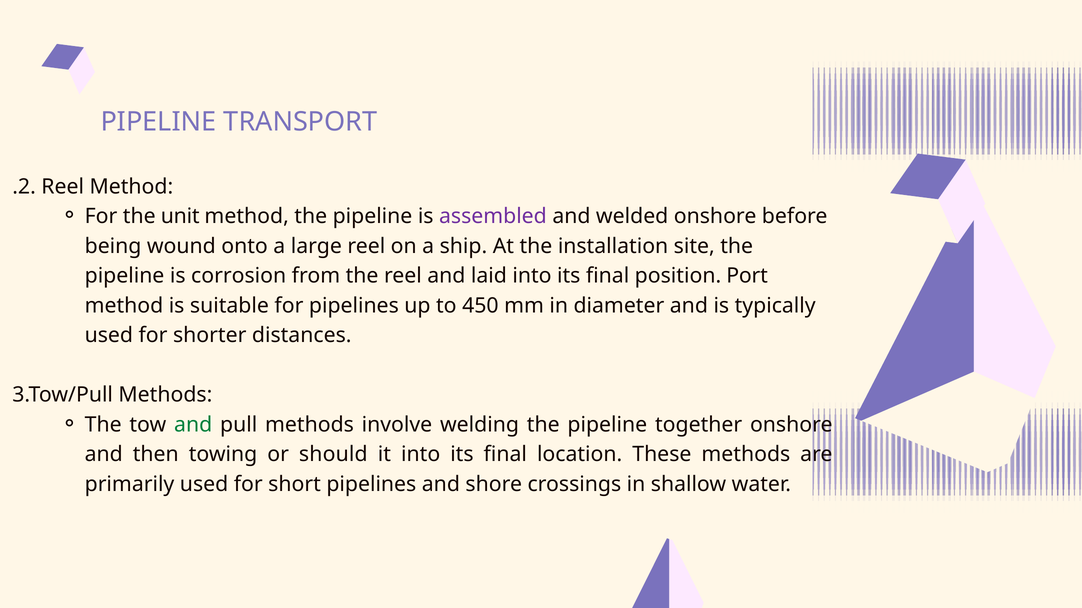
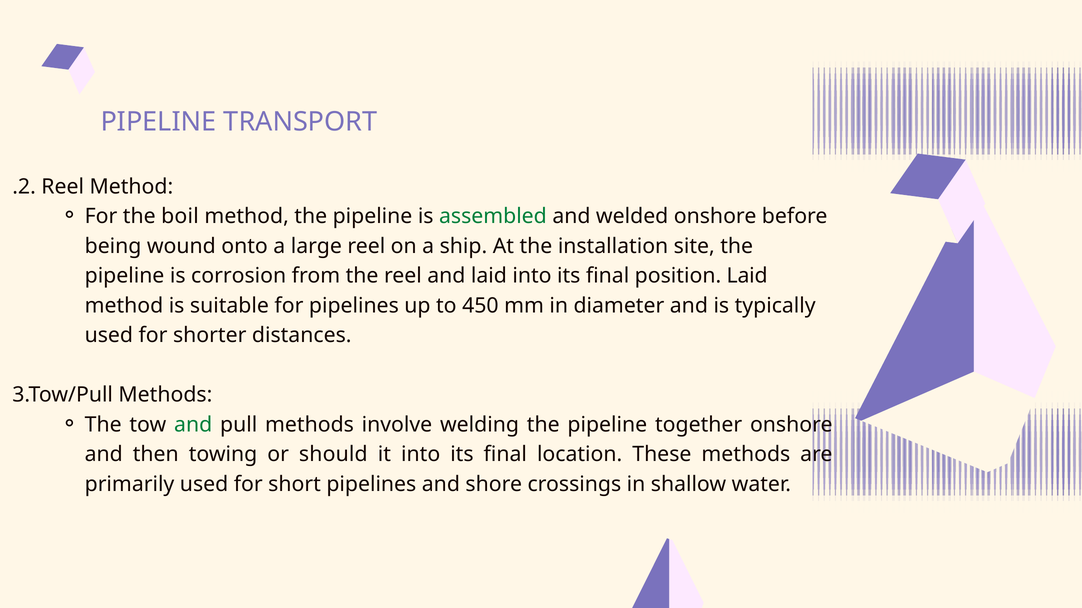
unit: unit -> boil
assembled colour: purple -> green
position Port: Port -> Laid
